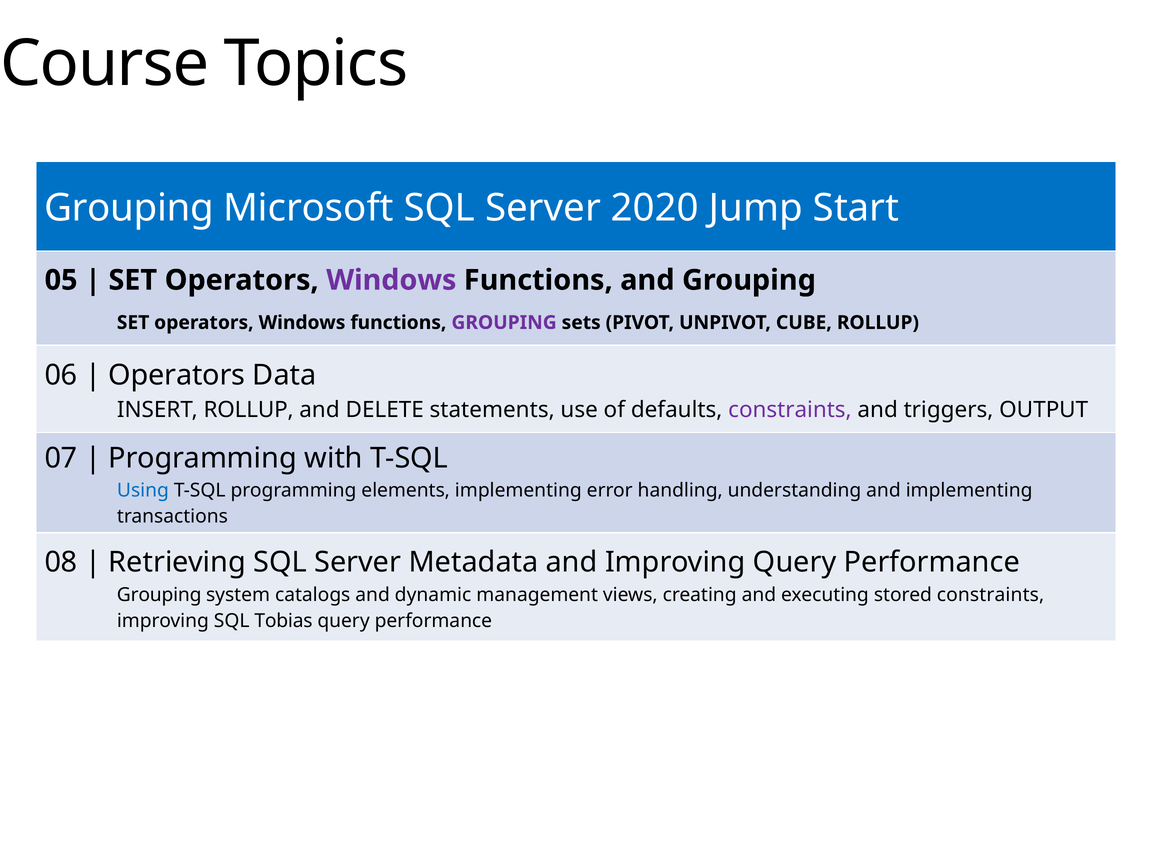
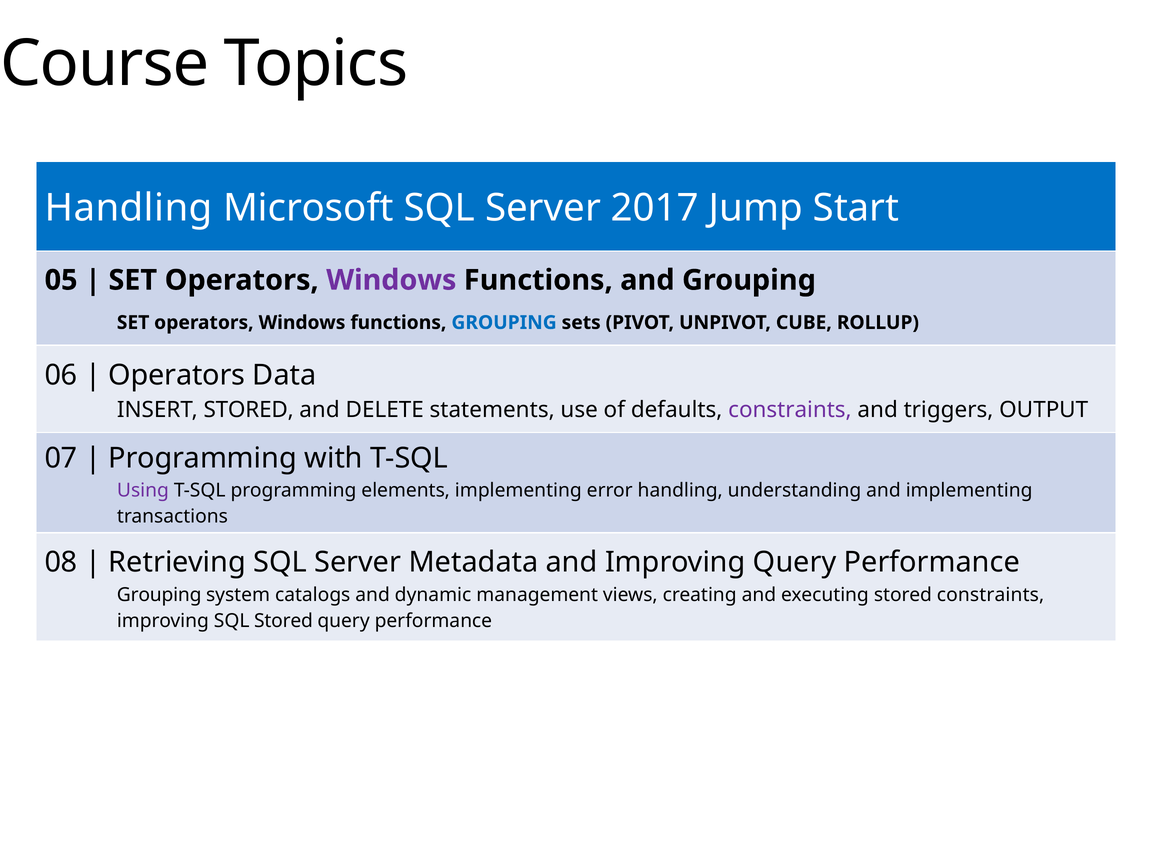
Grouping at (129, 208): Grouping -> Handling
2020: 2020 -> 2017
GROUPING at (504, 323) colour: purple -> blue
INSERT ROLLUP: ROLLUP -> STORED
Using colour: blue -> purple
SQL Tobias: Tobias -> Stored
